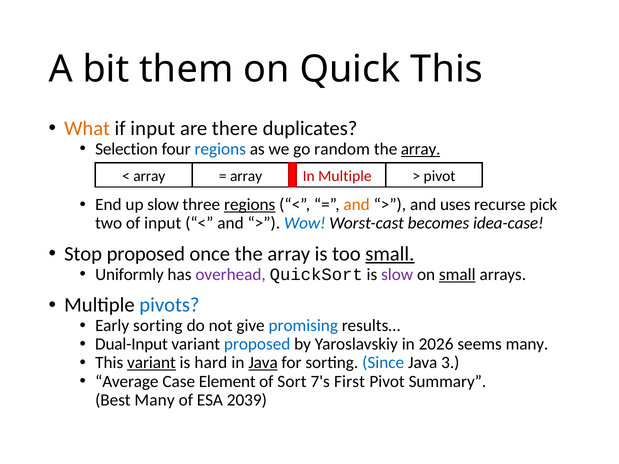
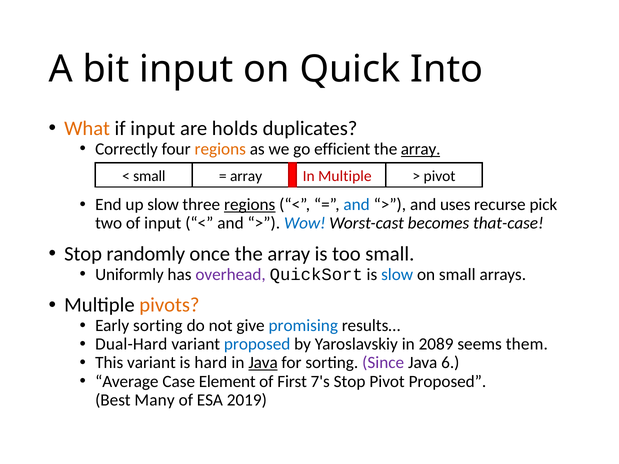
bit them: them -> input
Quick This: This -> Into
there: there -> holds
Selection: Selection -> Correctly
regions at (220, 149) colour: blue -> orange
random: random -> efficient
array at (149, 176): array -> small
and at (357, 205) colour: orange -> blue
idea-case: idea-case -> that-case
Stop proposed: proposed -> randomly
small at (390, 254) underline: present -> none
slow at (397, 275) colour: purple -> blue
small at (457, 275) underline: present -> none
pivots colour: blue -> orange
Dual-Input: Dual-Input -> Dual-Hard
2026: 2026 -> 2089
seems many: many -> them
variant at (151, 363) underline: present -> none
Since colour: blue -> purple
3: 3 -> 6
Sort: Sort -> First
7's First: First -> Stop
Pivot Summary: Summary -> Proposed
2039: 2039 -> 2019
